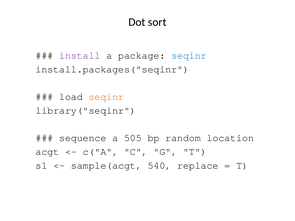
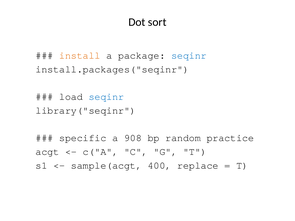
install colour: purple -> orange
seqinr at (106, 97) colour: orange -> blue
sequence: sequence -> specific
505: 505 -> 908
location: location -> practice
540: 540 -> 400
